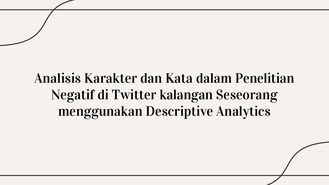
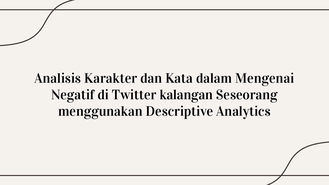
Penelitian: Penelitian -> Mengenai
